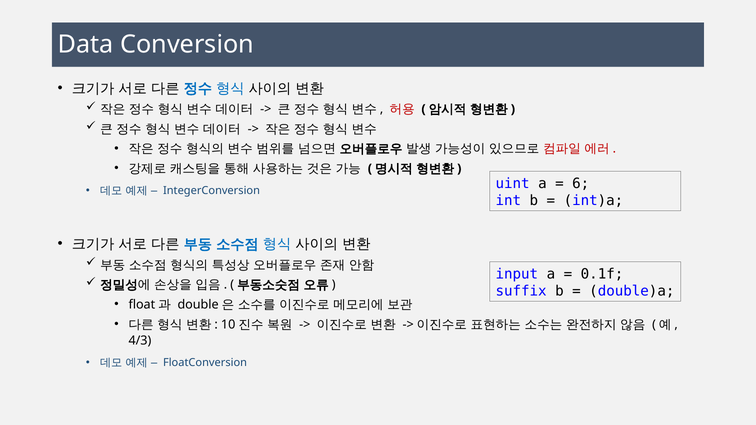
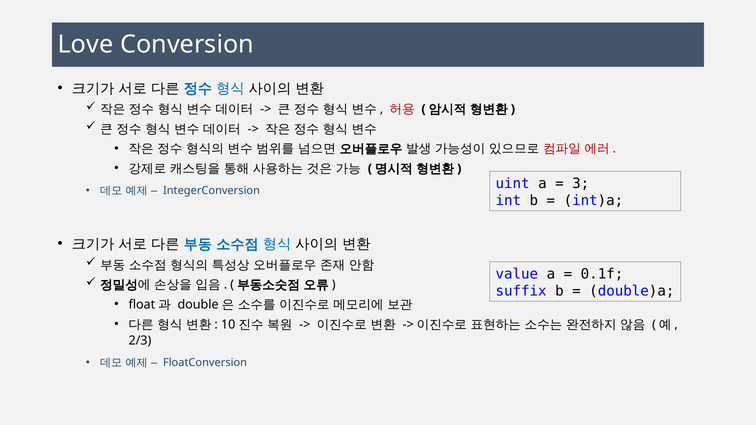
Data: Data -> Love
6: 6 -> 3
input: input -> value
4/3: 4/3 -> 2/3
